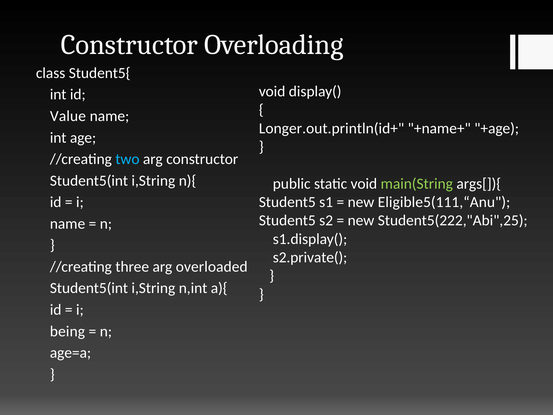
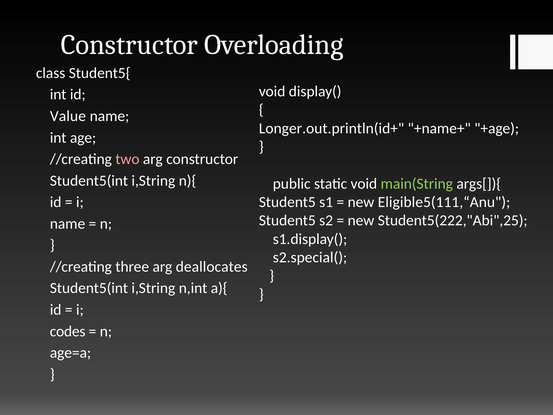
two colour: light blue -> pink
s2.private(: s2.private( -> s2.special(
overloaded: overloaded -> deallocates
being: being -> codes
